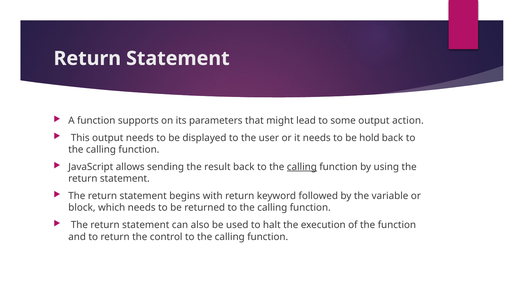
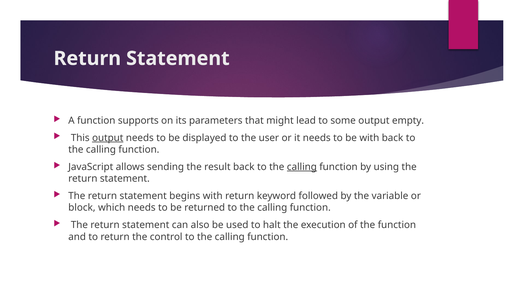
action: action -> empty
output at (108, 138) underline: none -> present
be hold: hold -> with
